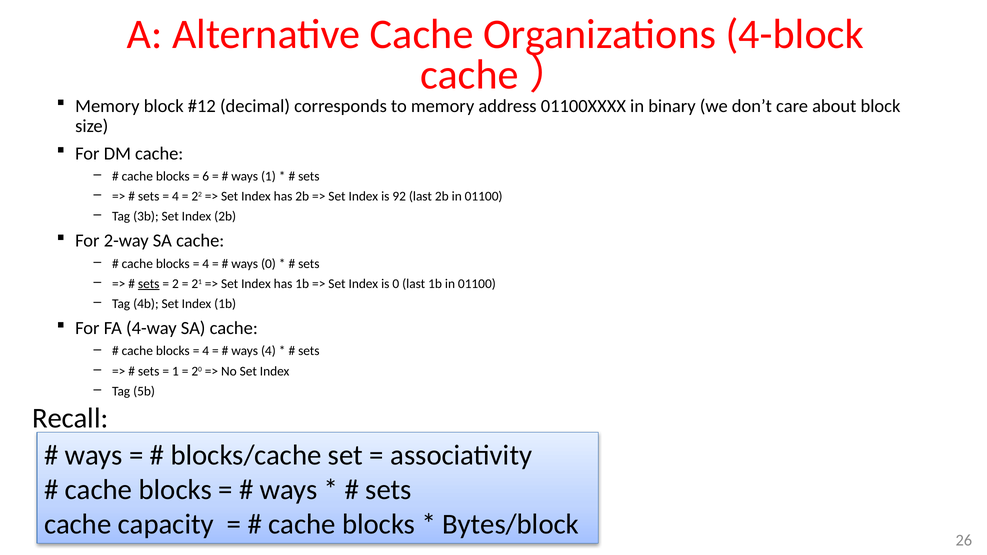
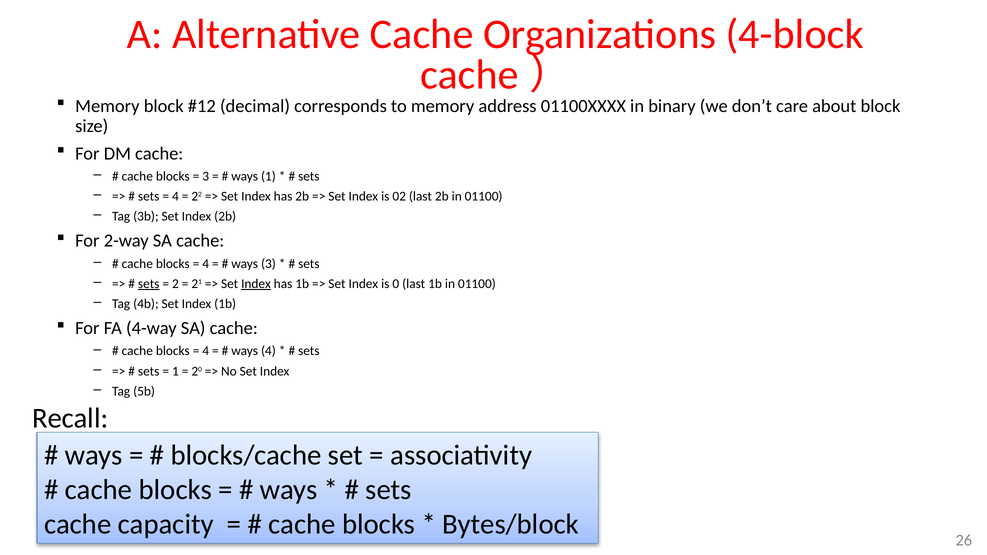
6 at (206, 176): 6 -> 3
92: 92 -> 02
ways 0: 0 -> 3
Index at (256, 284) underline: none -> present
